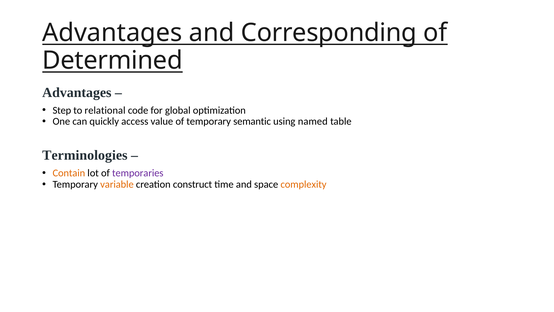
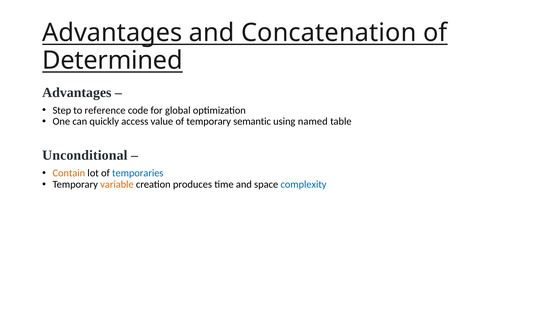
Corresponding: Corresponding -> Concatenation
relational: relational -> reference
Terminologies: Terminologies -> Unconditional
temporaries colour: purple -> blue
construct: construct -> produces
complexity colour: orange -> blue
